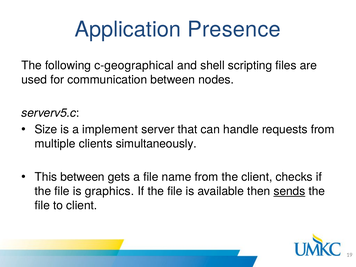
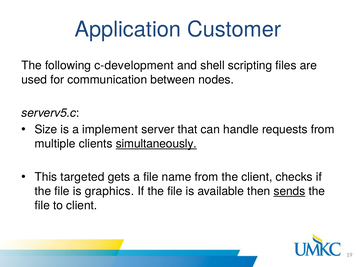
Presence: Presence -> Customer
c-geographical: c-geographical -> c-development
simultaneously underline: none -> present
This between: between -> targeted
